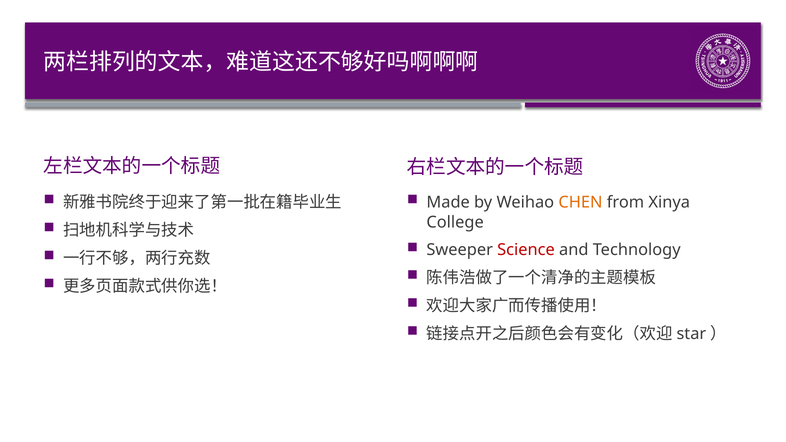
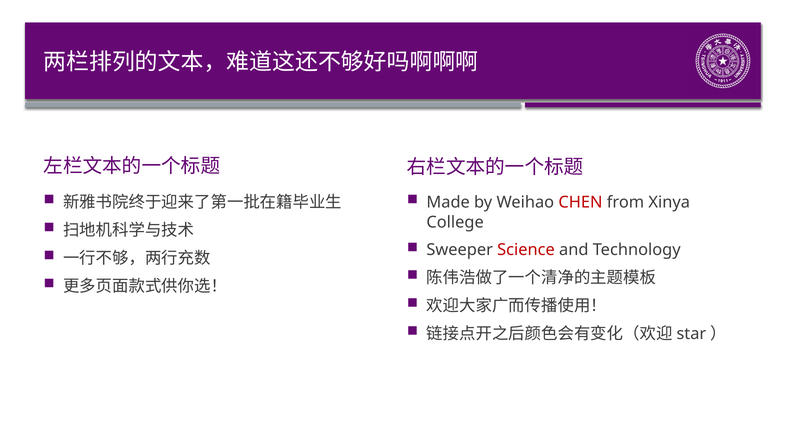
CHEN colour: orange -> red
